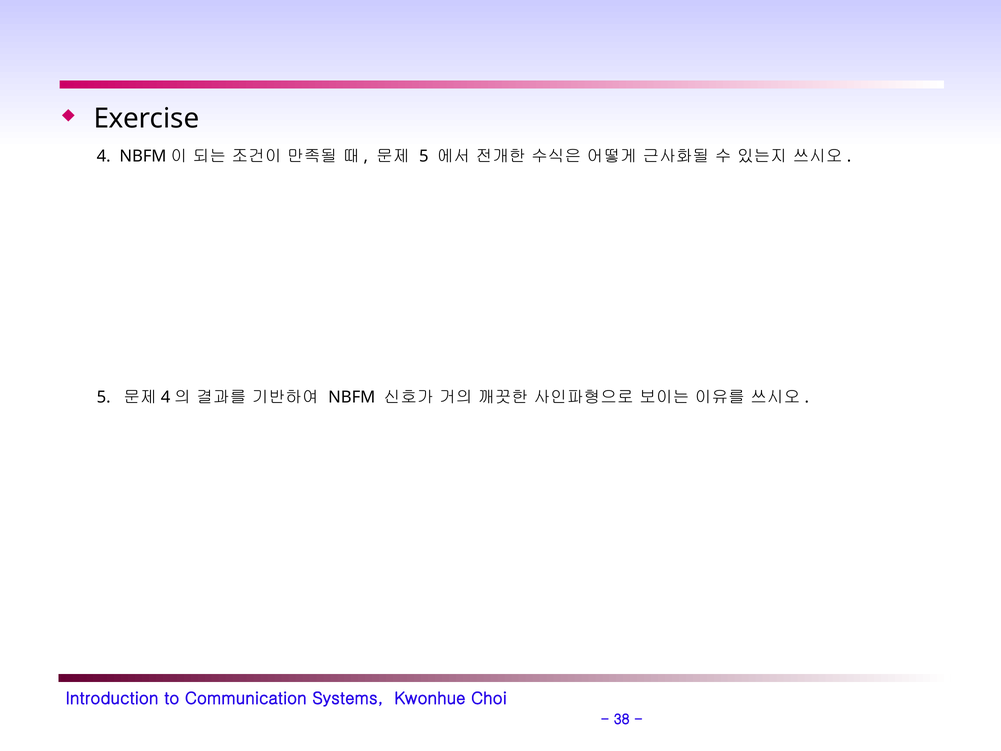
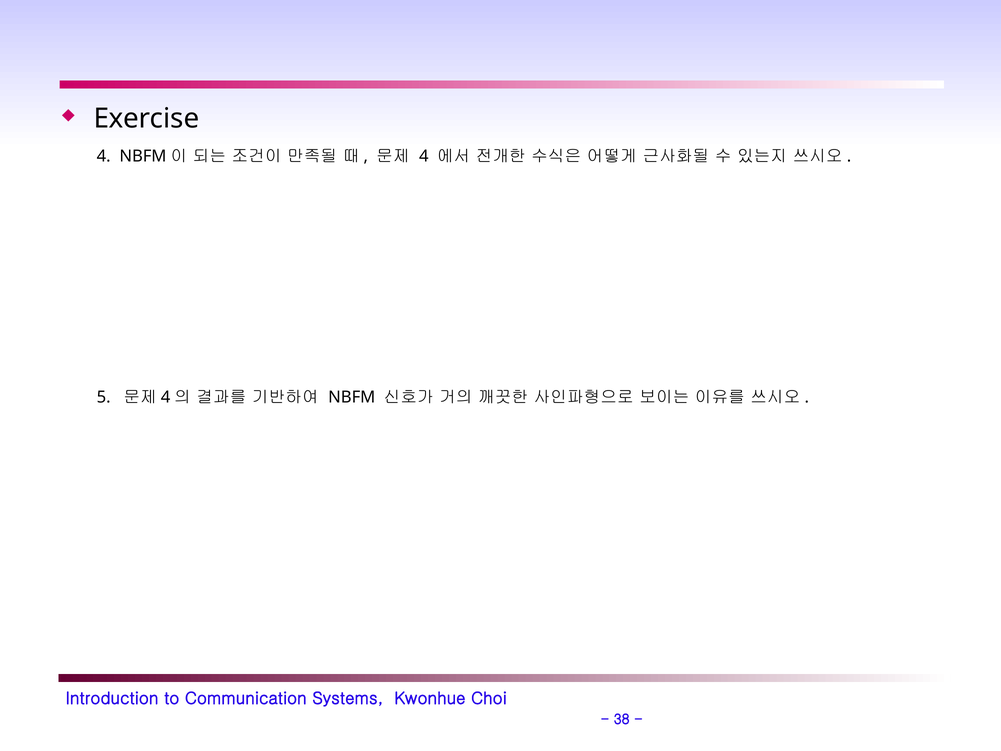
5 at (424, 156): 5 -> 4
